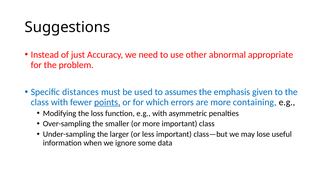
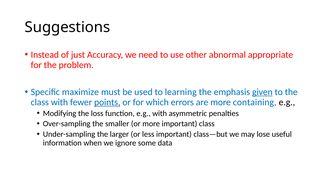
distances: distances -> maximize
assumes: assumes -> learning
given underline: none -> present
